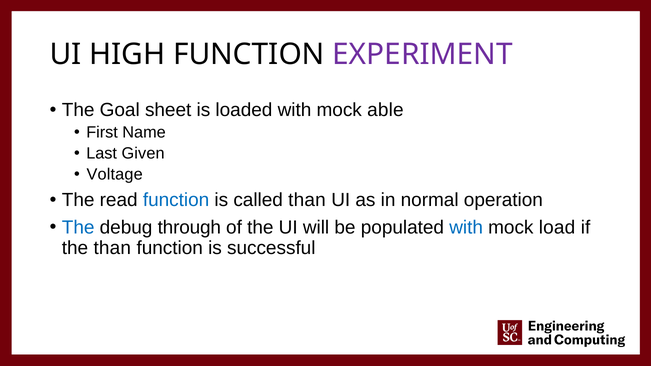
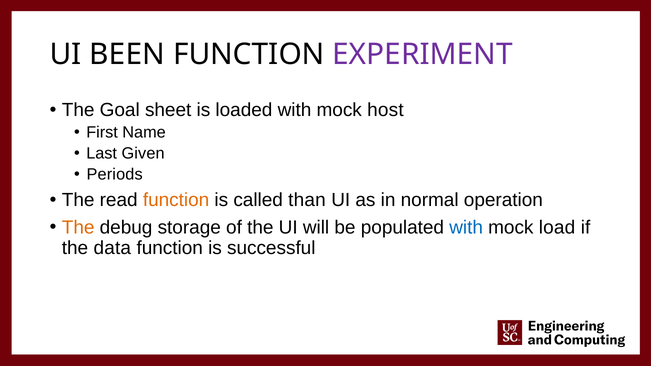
HIGH: HIGH -> BEEN
able: able -> host
Voltage: Voltage -> Periods
function at (176, 200) colour: blue -> orange
The at (78, 227) colour: blue -> orange
through: through -> storage
the than: than -> data
